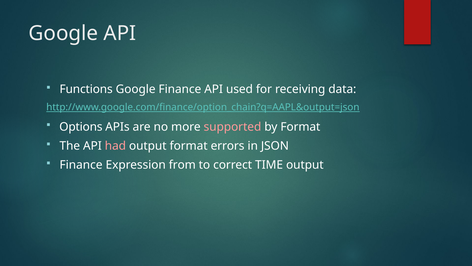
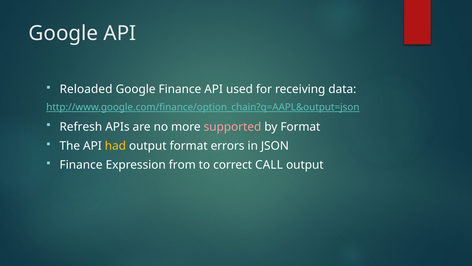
Functions: Functions -> Reloaded
Options: Options -> Refresh
had colour: pink -> yellow
TIME: TIME -> CALL
